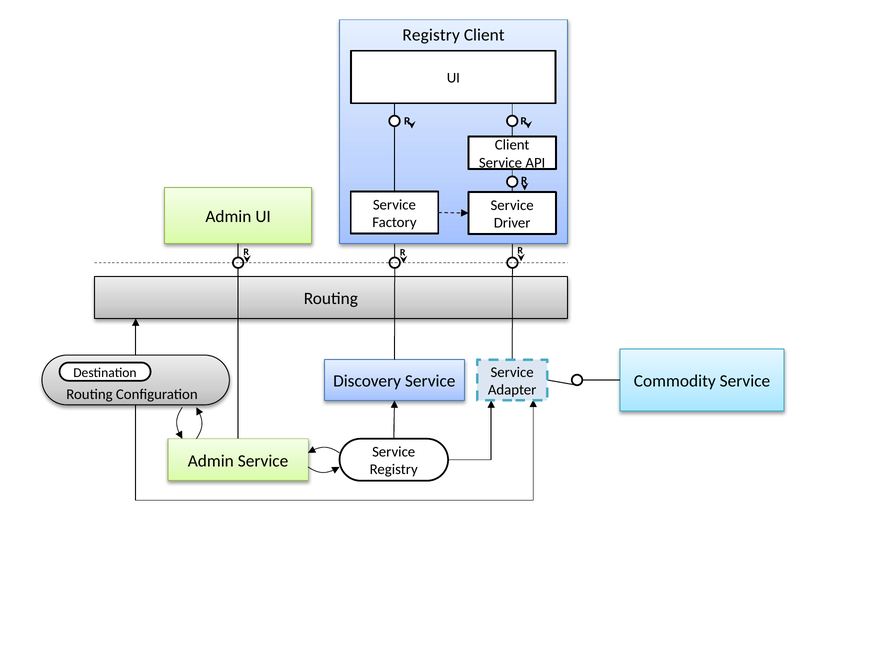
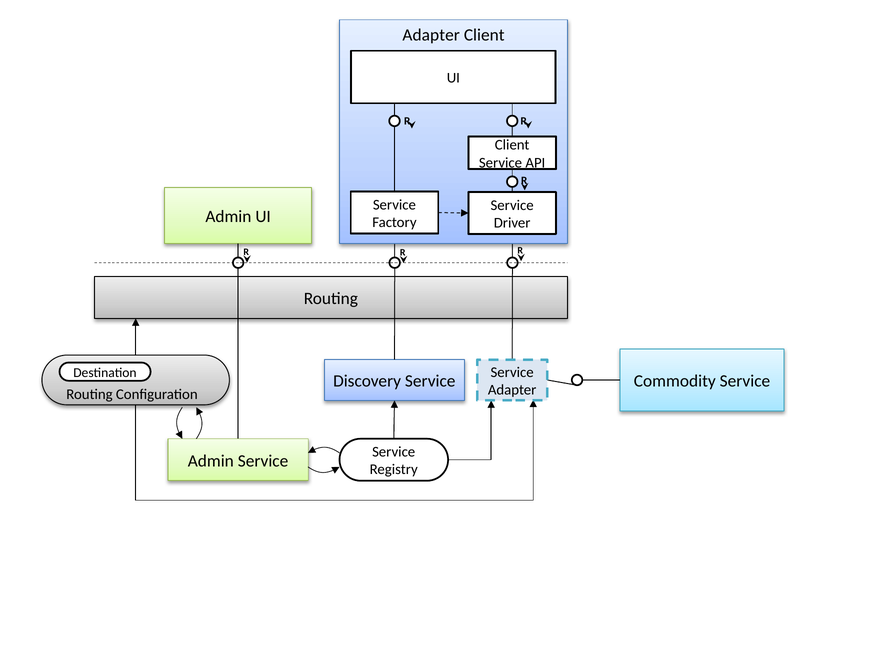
Registry at (431, 35): Registry -> Adapter
